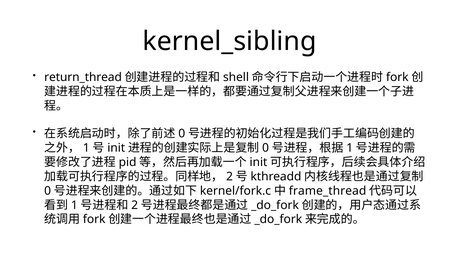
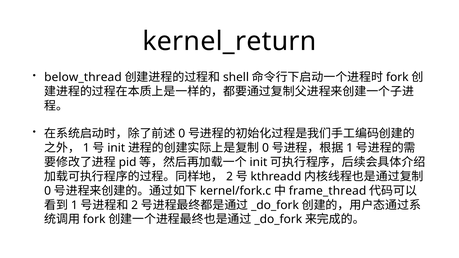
kernel_sibling: kernel_sibling -> kernel_return
return_thread: return_thread -> below_thread
